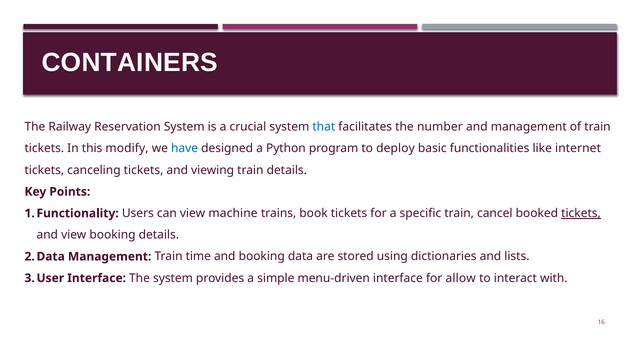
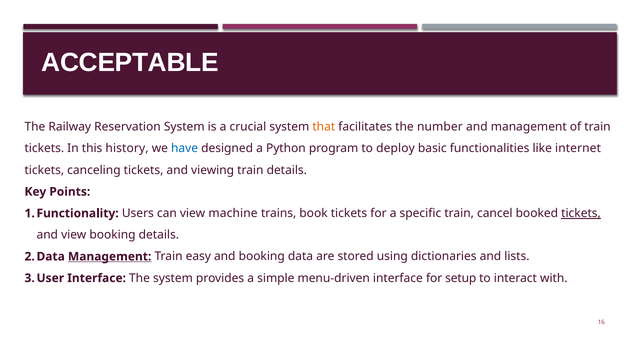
CONTAINERS: CONTAINERS -> ACCEPTABLE
that colour: blue -> orange
modify: modify -> history
Management at (110, 257) underline: none -> present
time: time -> easy
allow: allow -> setup
